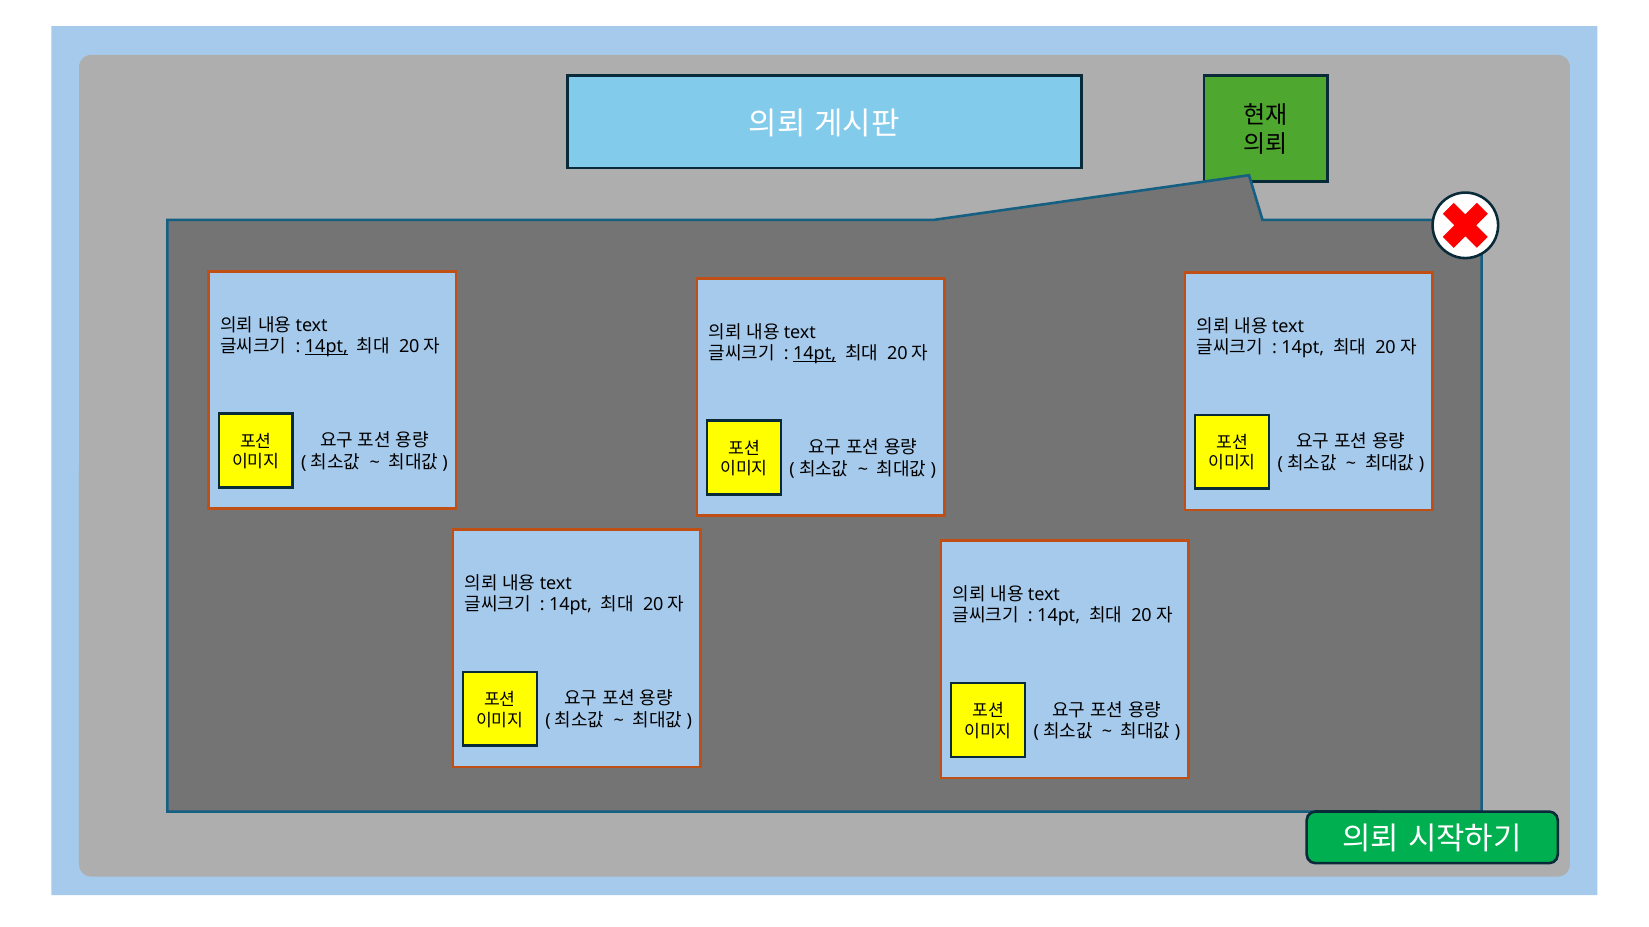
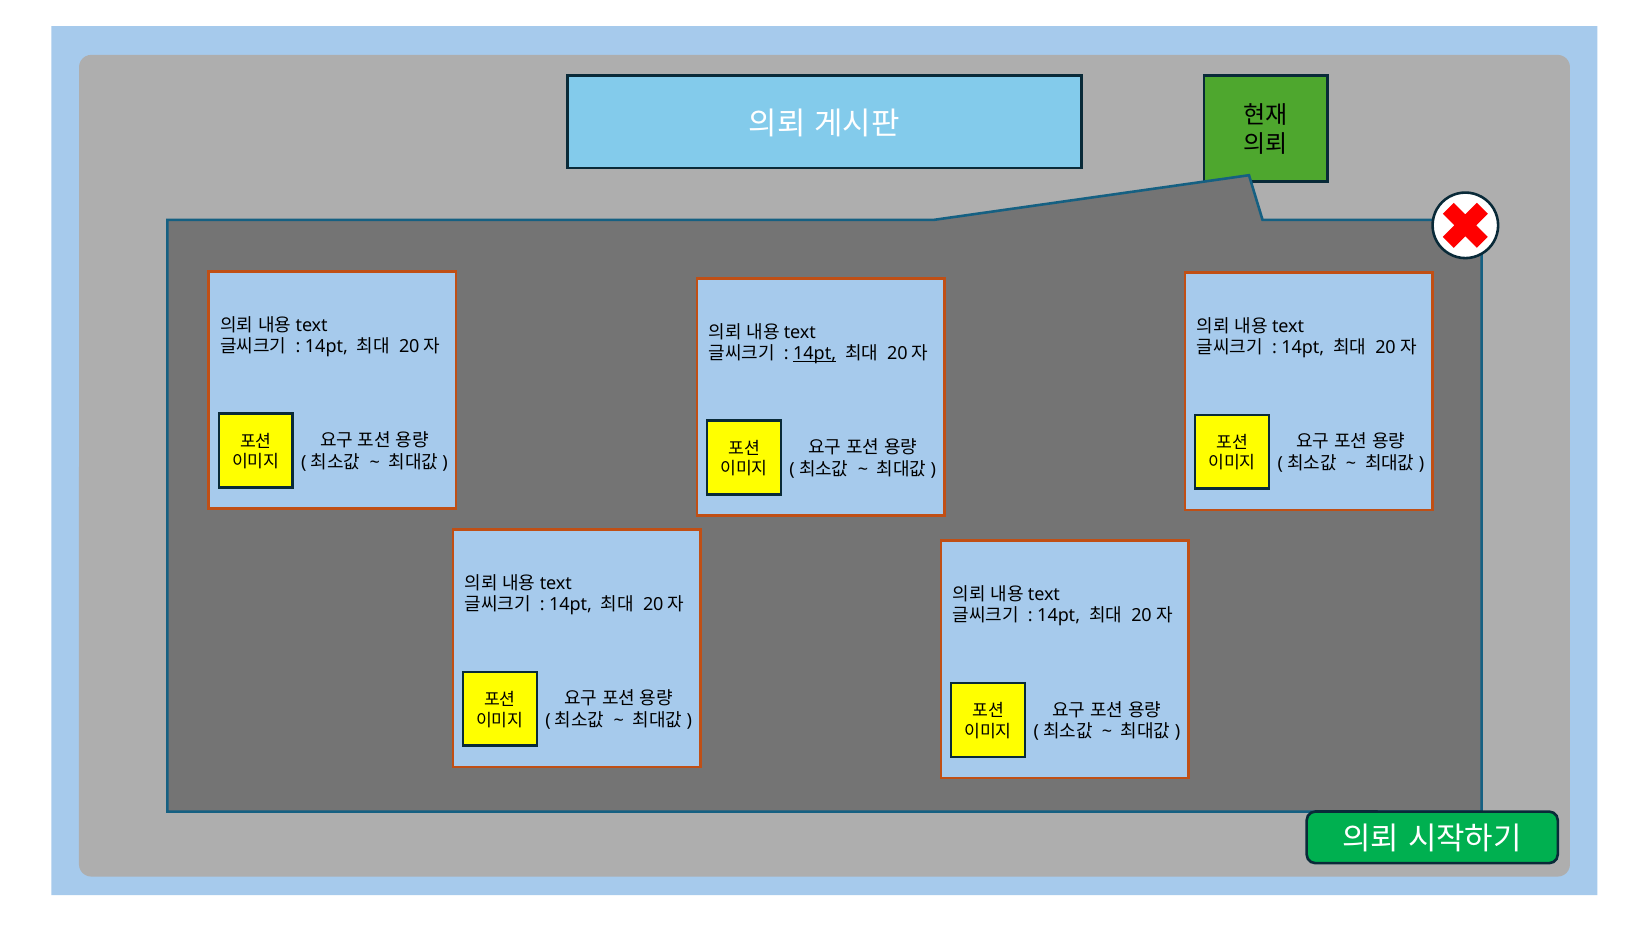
14pt at (326, 347) underline: present -> none
